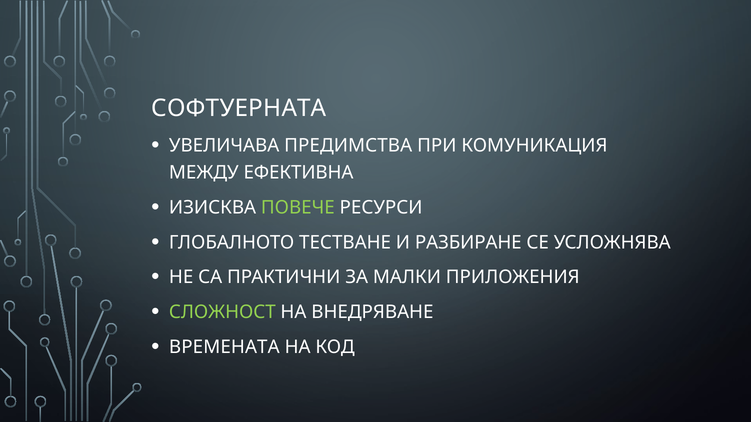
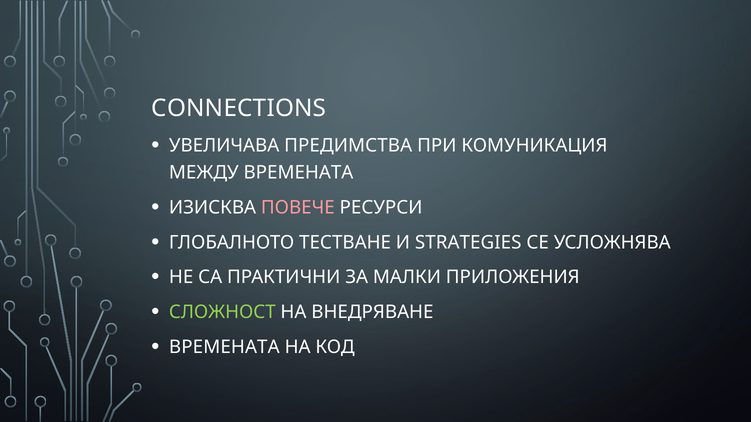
СОФТУЕРНАТА: СОФТУЕРНАТА -> CONNECTIONS
МЕЖДУ ЕФЕКТИВНА: ЕФЕКТИВНА -> ВРЕМЕНАТА
ПОВЕЧЕ colour: light green -> pink
РАЗБИРАНЕ: РАЗБИРАНЕ -> STRATEGIES
